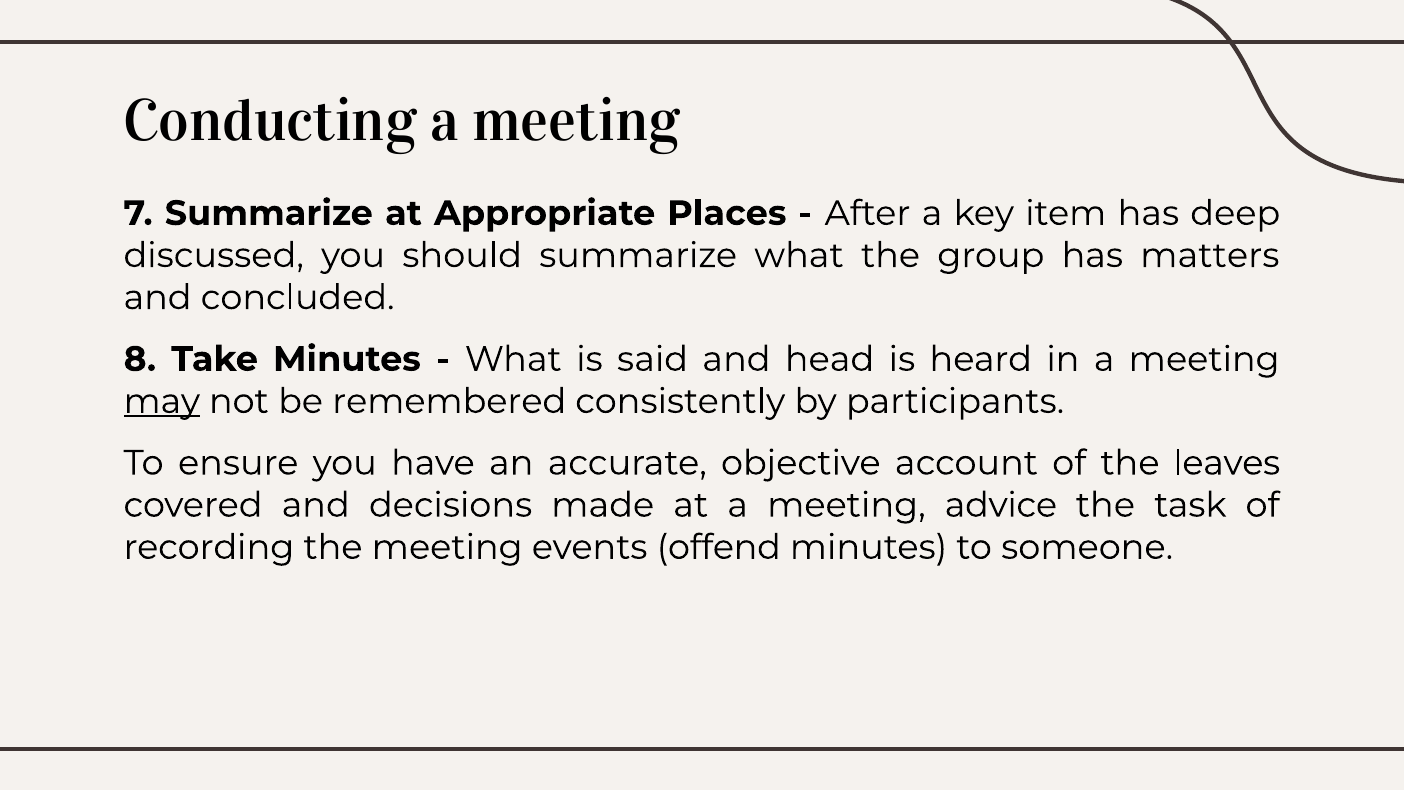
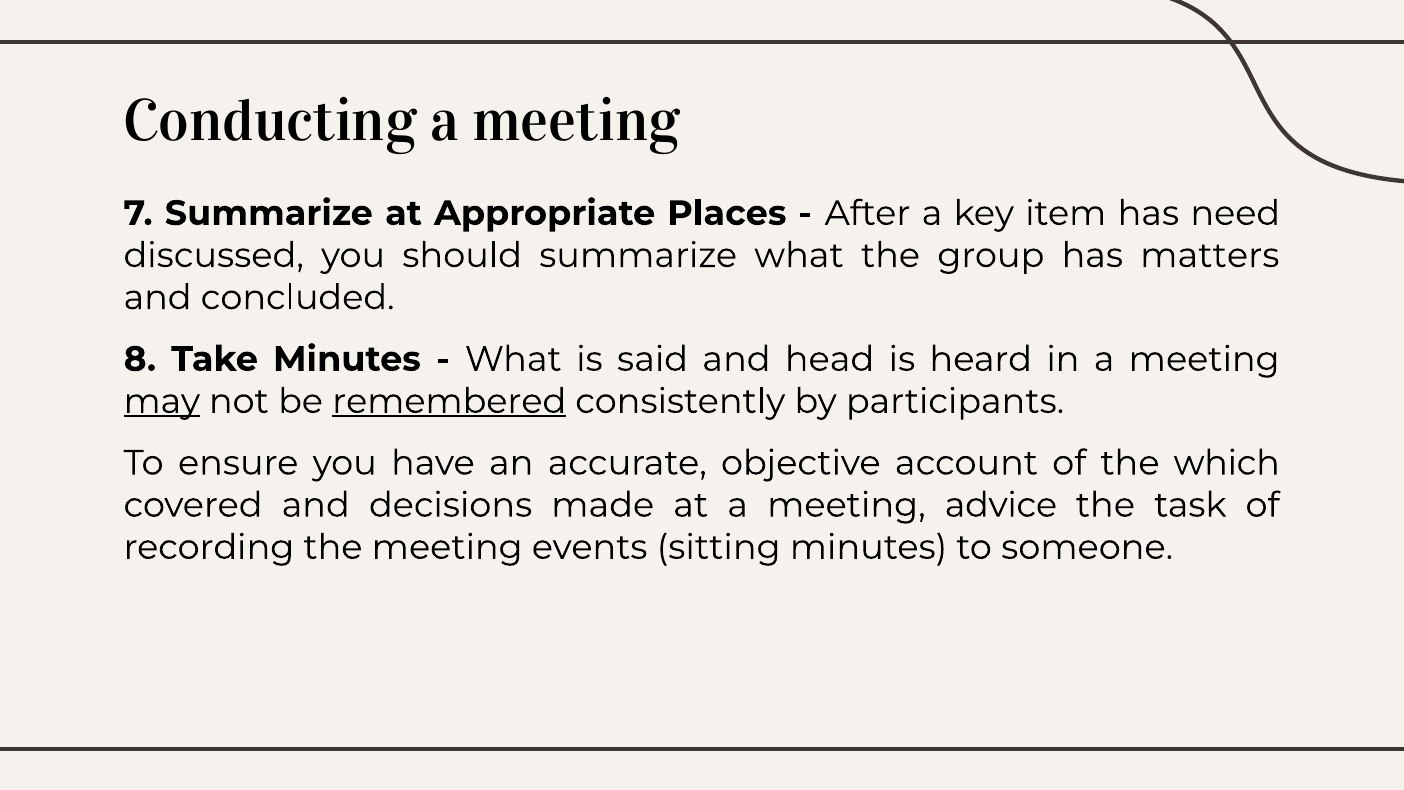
deep: deep -> need
remembered underline: none -> present
leaves: leaves -> which
offend: offend -> sitting
